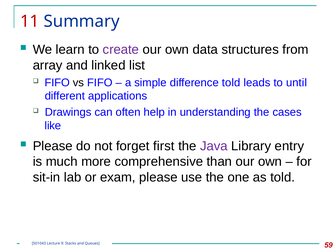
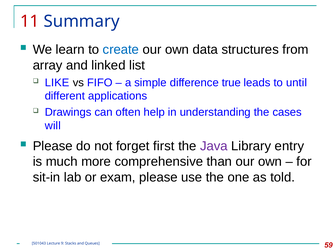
create colour: purple -> blue
FIFO at (57, 83): FIFO -> LIKE
difference told: told -> true
like: like -> will
